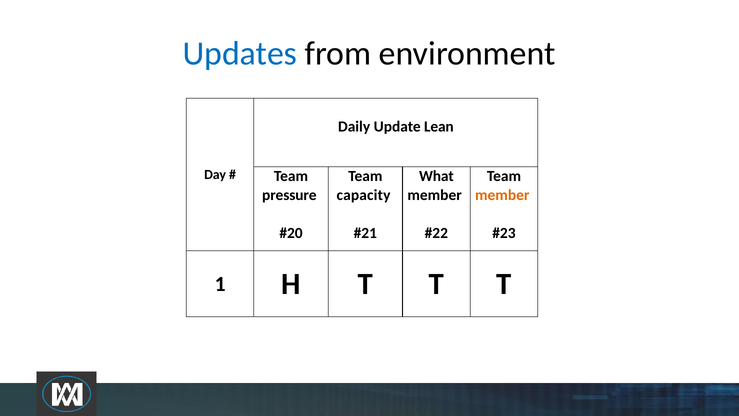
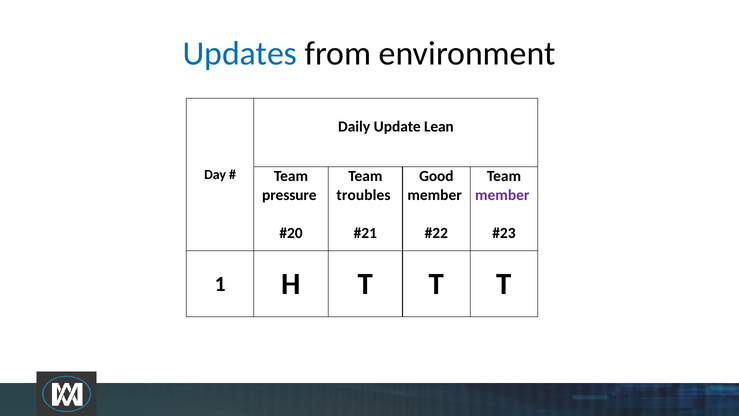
What: What -> Good
capacity: capacity -> troubles
member at (502, 195) colour: orange -> purple
